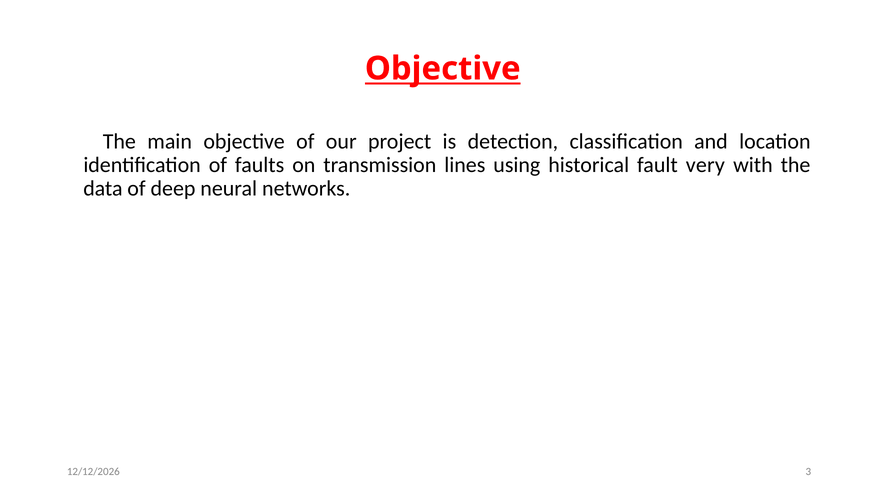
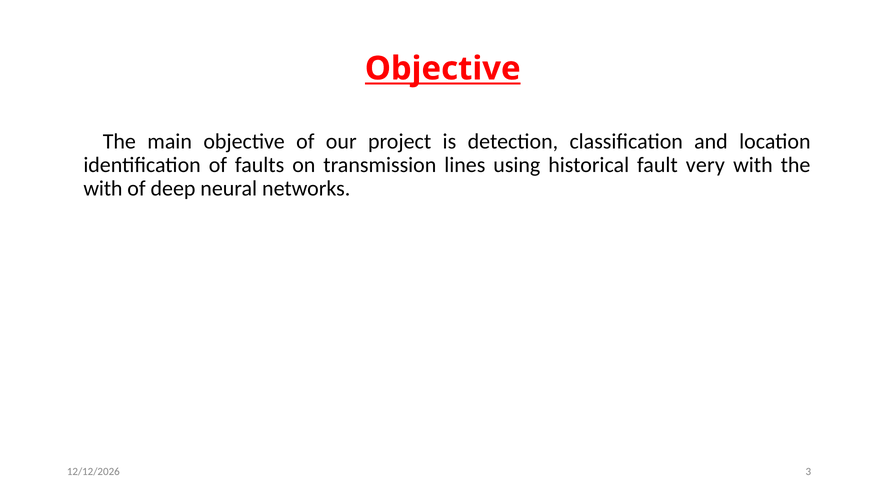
data at (103, 189): data -> with
